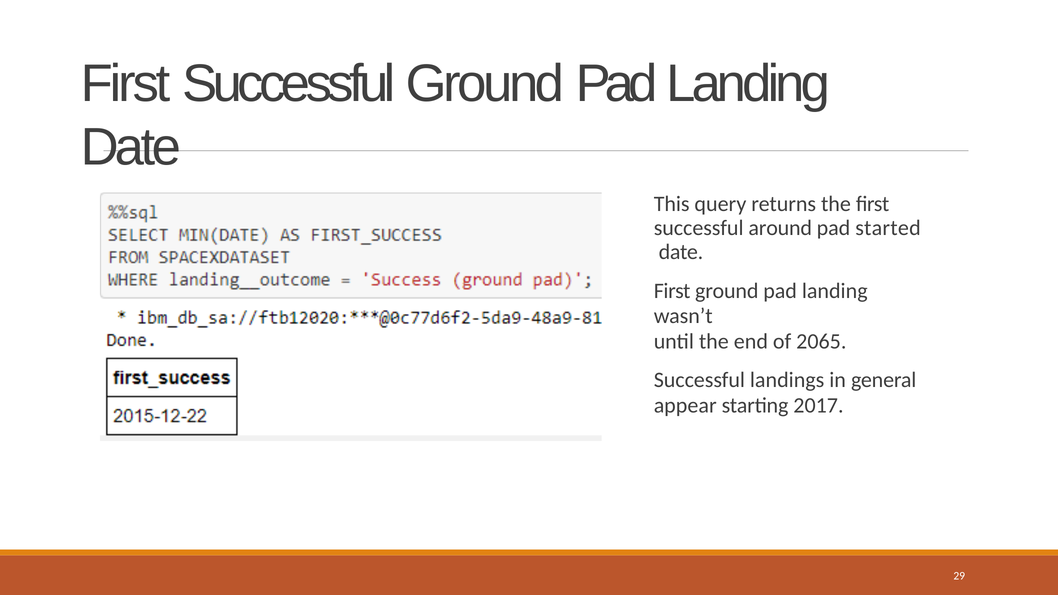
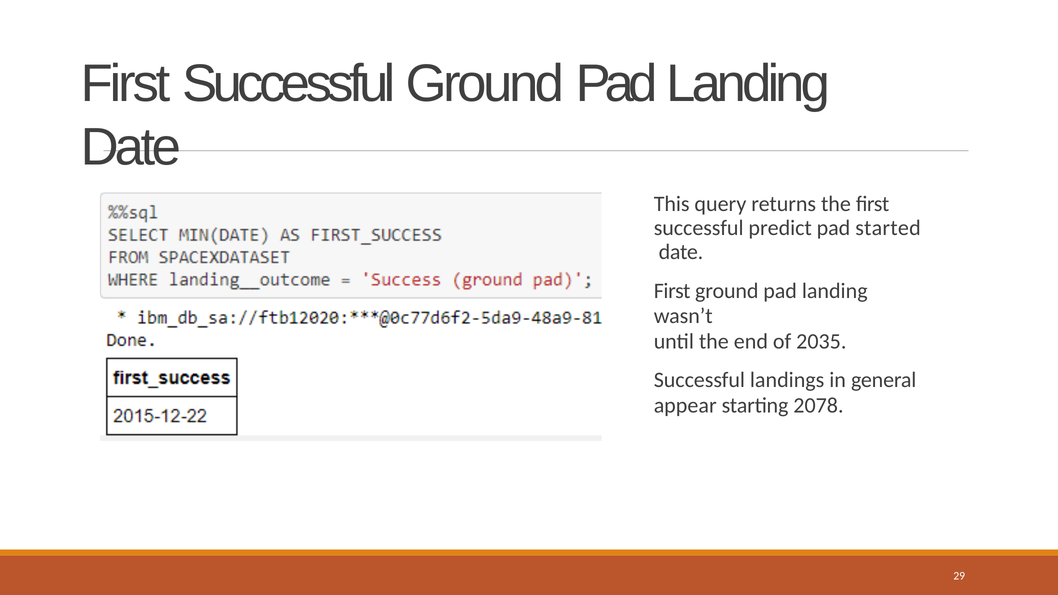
around: around -> predict
2065: 2065 -> 2035
2017: 2017 -> 2078
